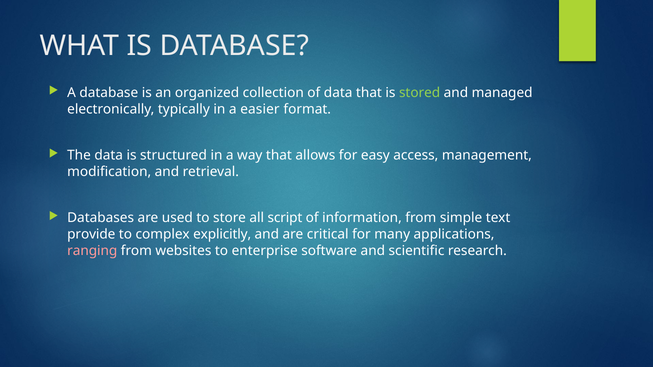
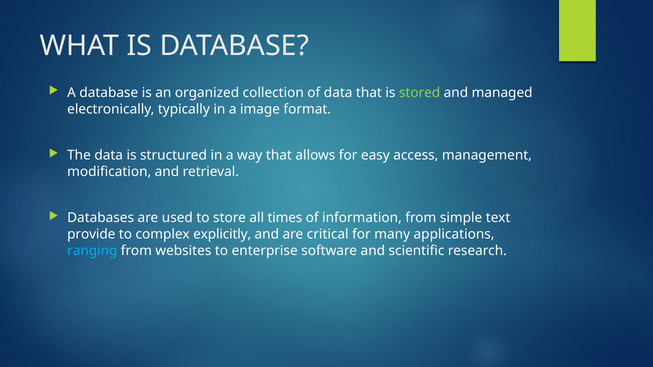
easier: easier -> image
script: script -> times
ranging colour: pink -> light blue
